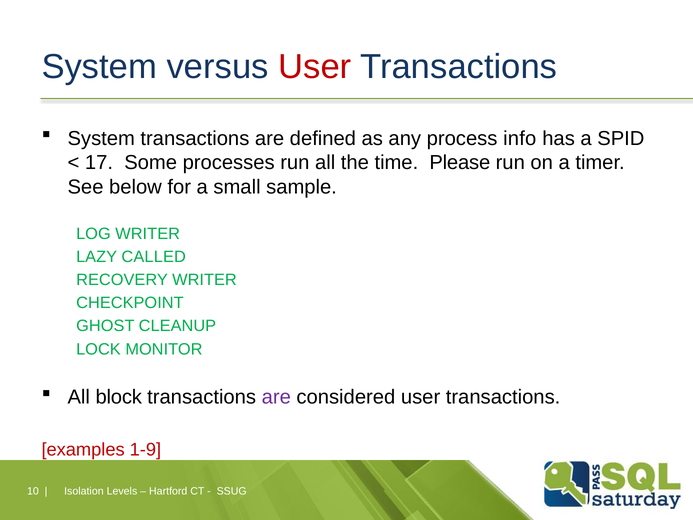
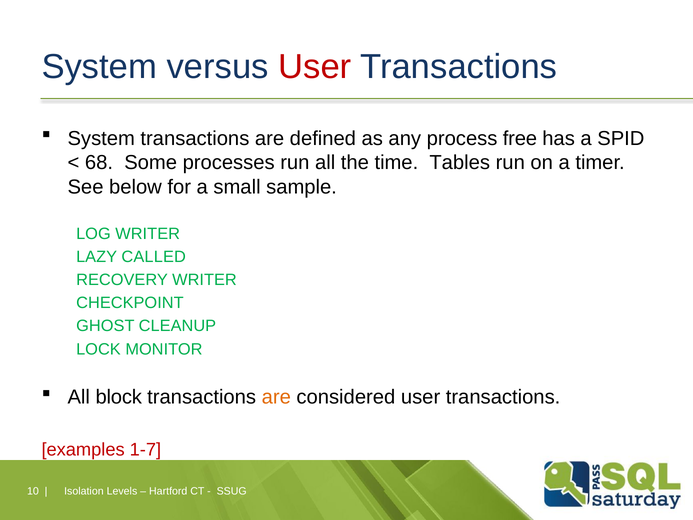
info: info -> free
17: 17 -> 68
Please: Please -> Tables
are at (276, 397) colour: purple -> orange
1-9: 1-9 -> 1-7
